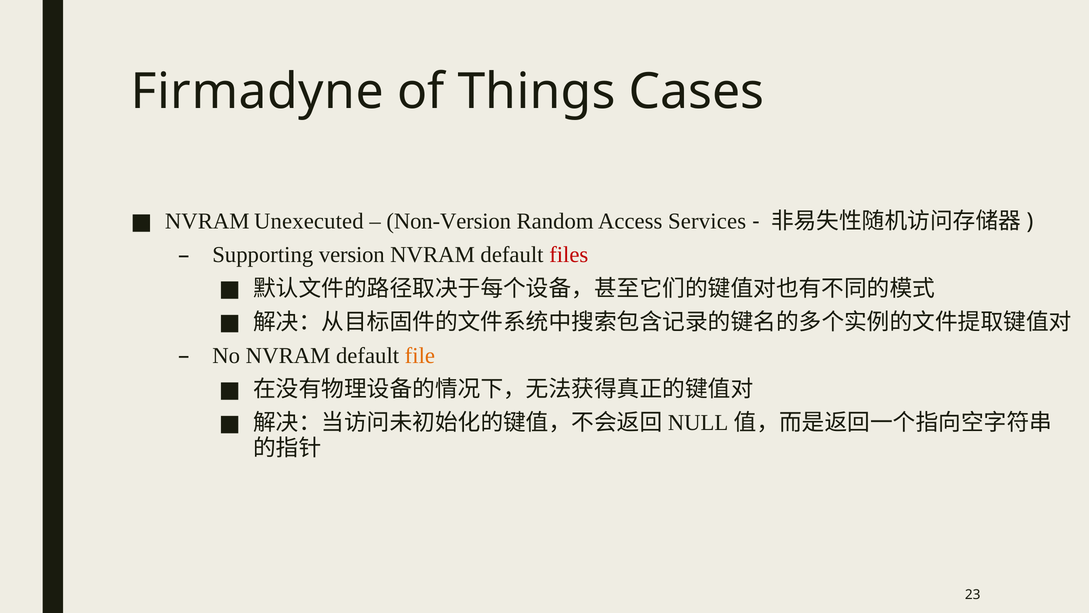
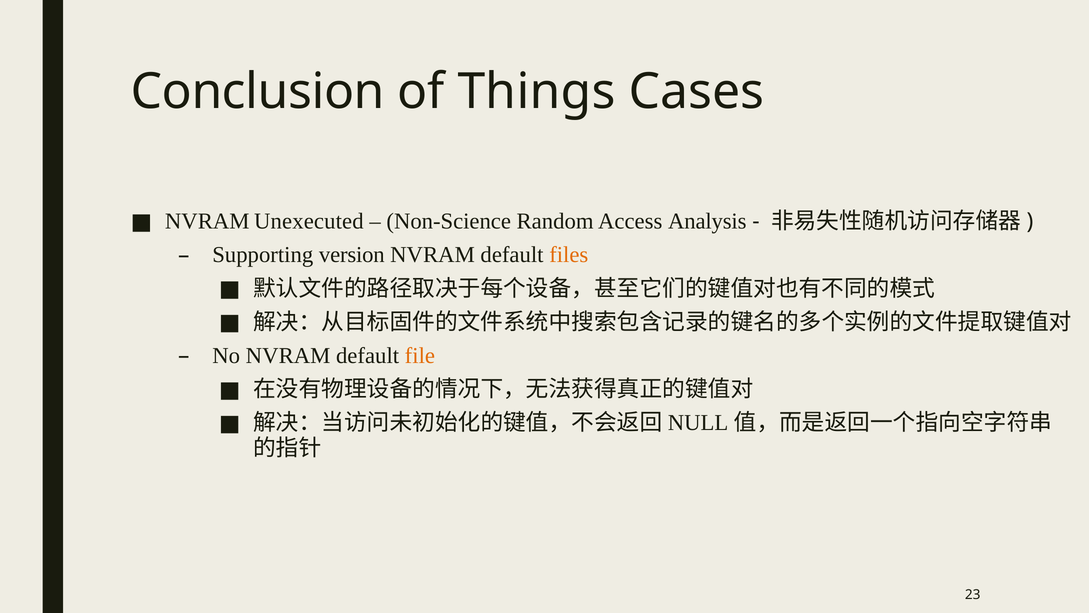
Firmadyne: Firmadyne -> Conclusion
Non-Version: Non-Version -> Non-Science
Services: Services -> Analysis
files colour: red -> orange
